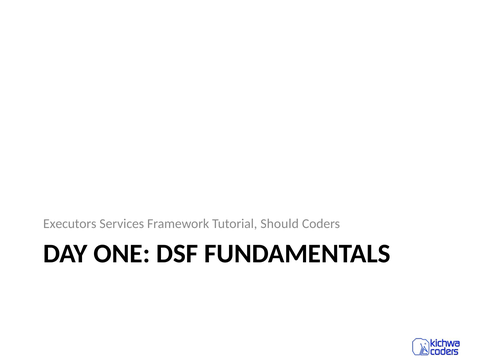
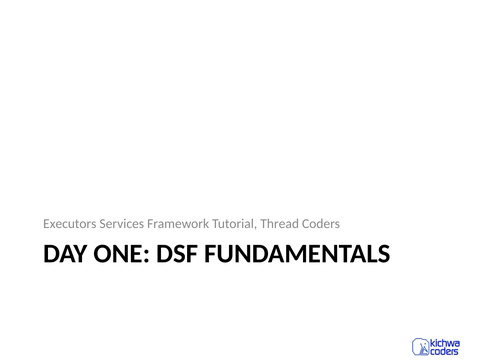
Should: Should -> Thread
